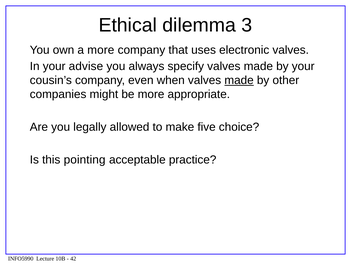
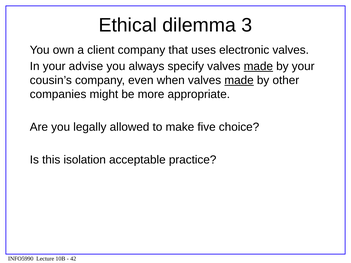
a more: more -> client
made at (258, 66) underline: none -> present
pointing: pointing -> isolation
